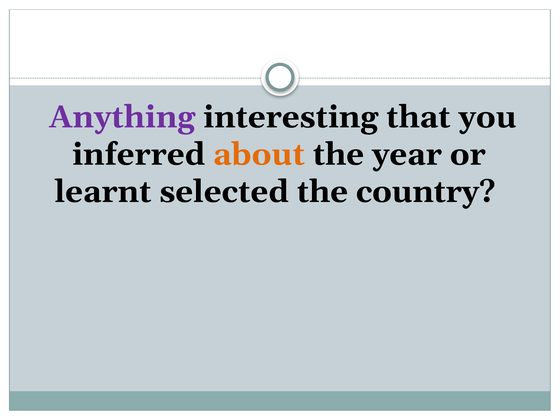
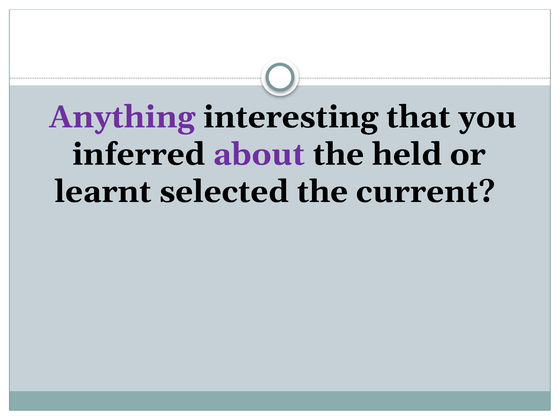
about colour: orange -> purple
year: year -> held
country: country -> current
